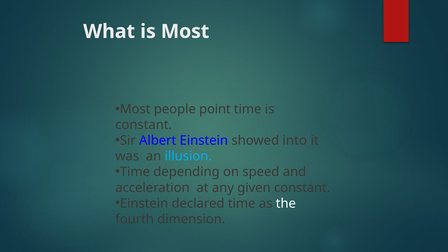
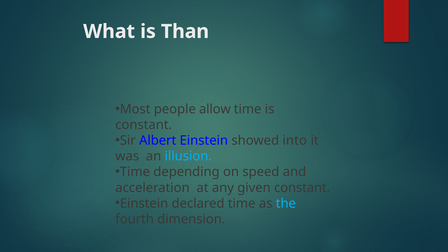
is Most: Most -> Than
point: point -> allow
the colour: white -> light blue
